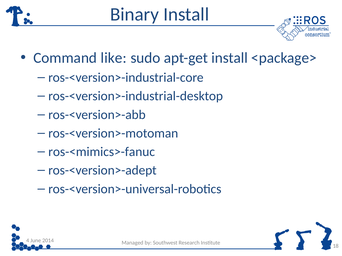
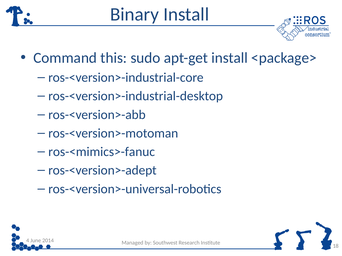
like: like -> this
